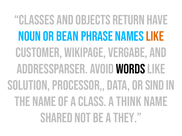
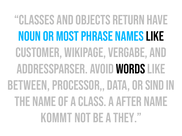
bean: bean -> most
like at (155, 36) colour: orange -> black
solution: solution -> between
think: think -> after
shared: shared -> kommt
